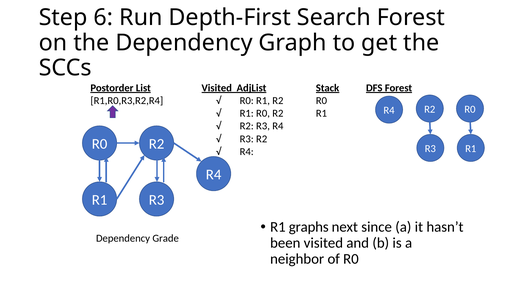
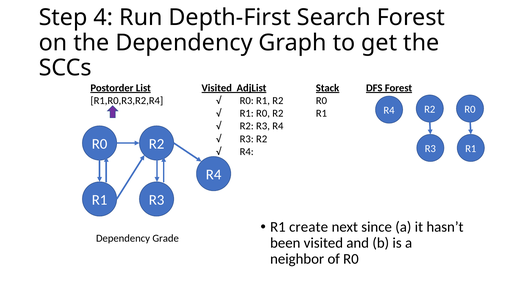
6: 6 -> 4
graphs: graphs -> create
